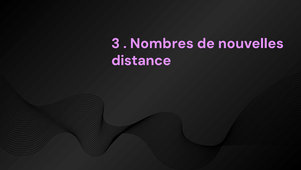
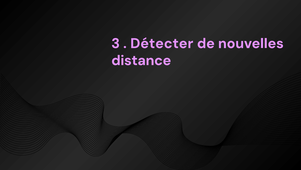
Nombres: Nombres -> Détecter
